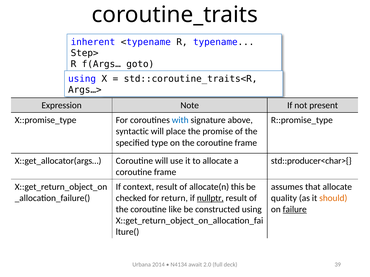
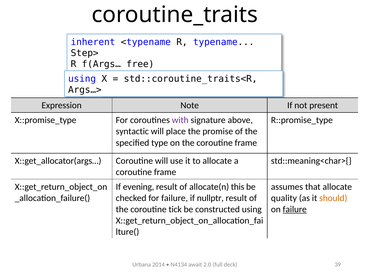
goto: goto -> free
with colour: blue -> purple
std::producer<char>{: std::producer<char>{ -> std::meaning<char>{
context: context -> evening
for return: return -> failure
nullptr underline: present -> none
like: like -> tick
